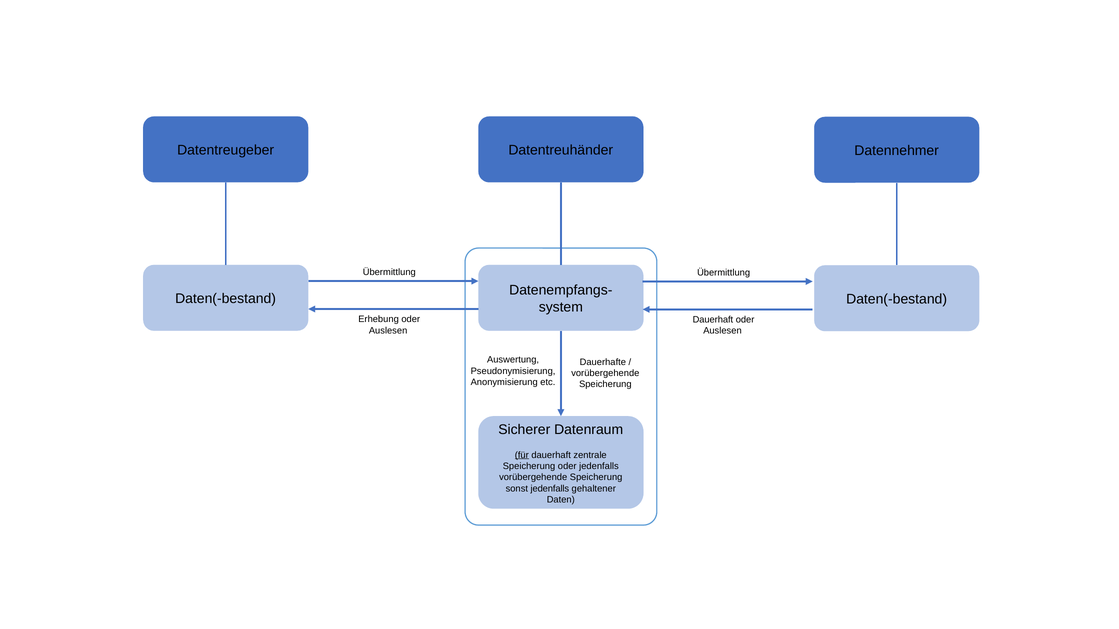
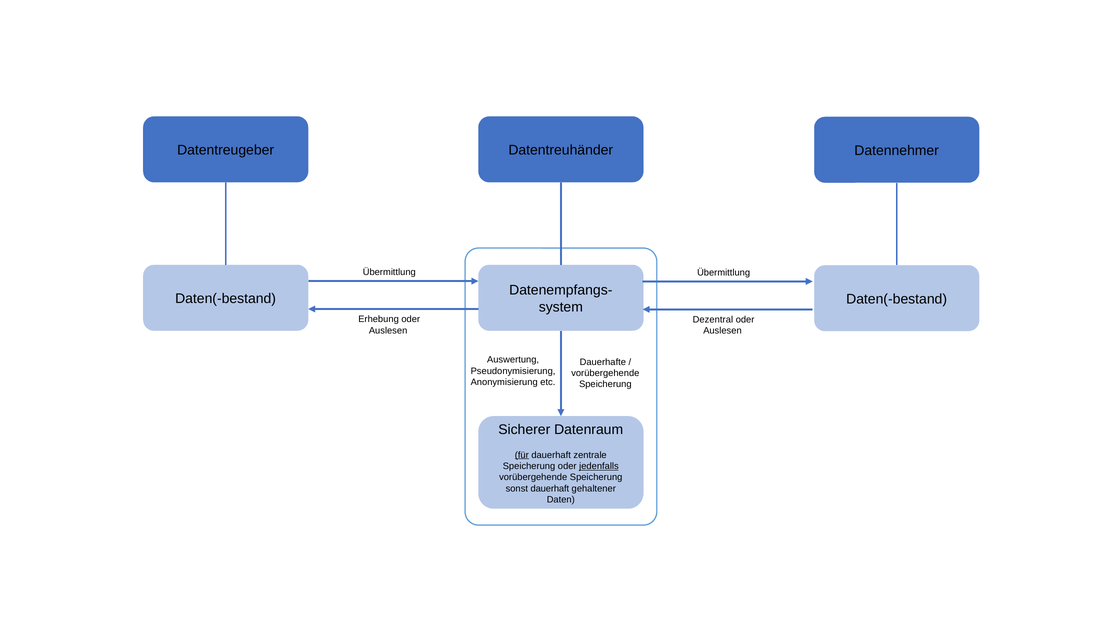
Dauerhaft at (713, 320): Dauerhaft -> Dezentral
jedenfalls at (599, 466) underline: none -> present
sonst jedenfalls: jedenfalls -> dauerhaft
